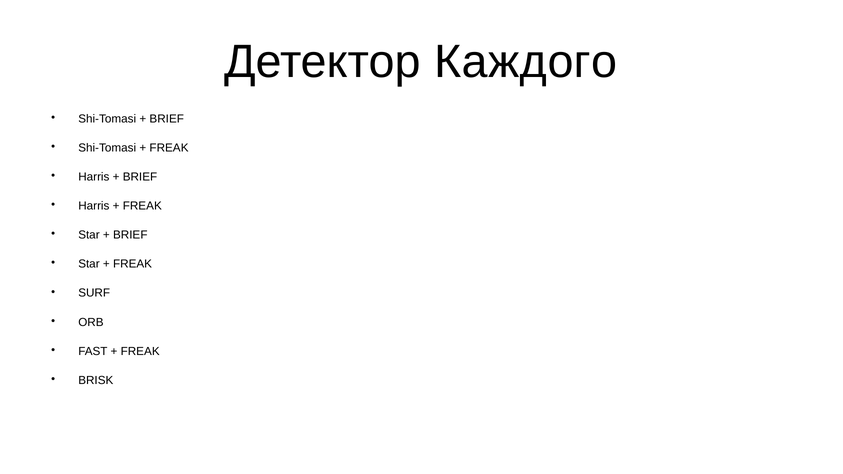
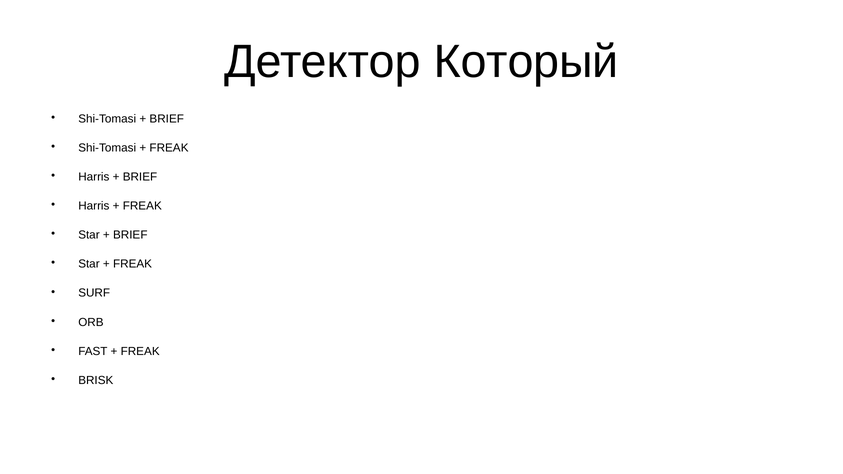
Каждого: Каждого -> Который
